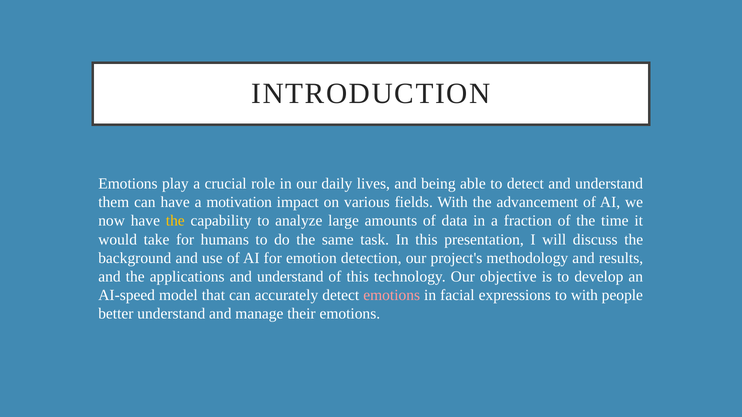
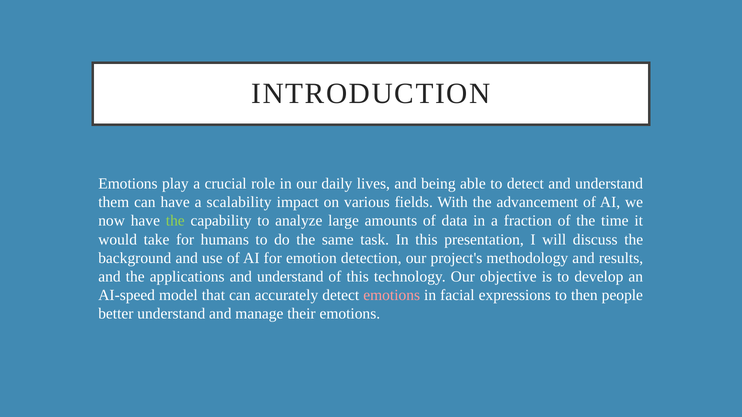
motivation: motivation -> scalability
the at (175, 221) colour: yellow -> light green
to with: with -> then
